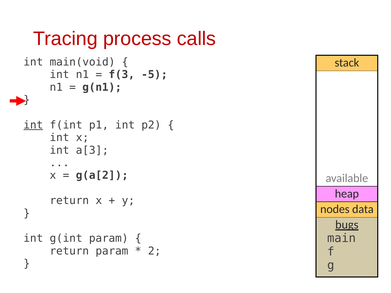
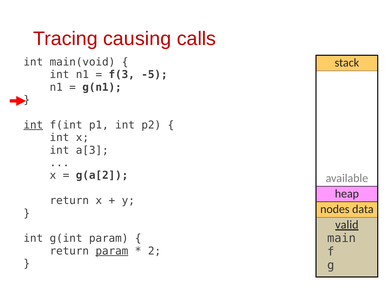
process: process -> causing
bugs: bugs -> valid
param at (112, 251) underline: none -> present
